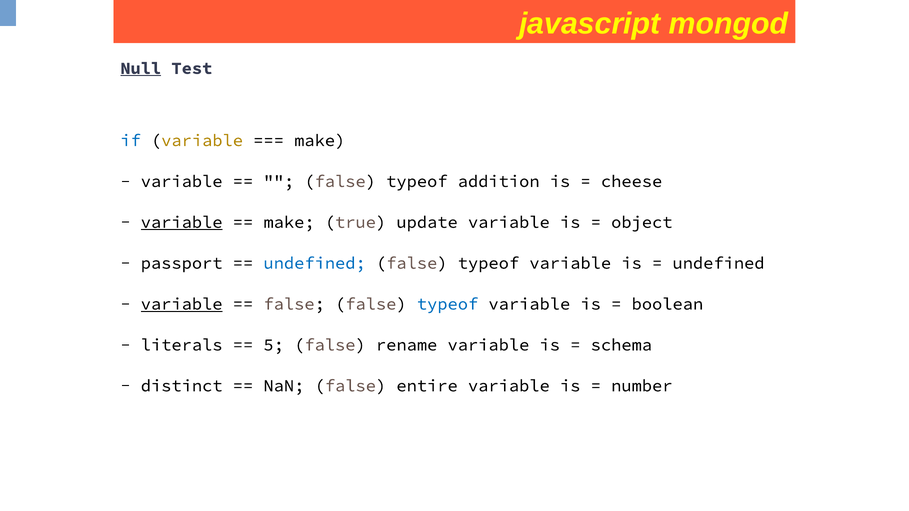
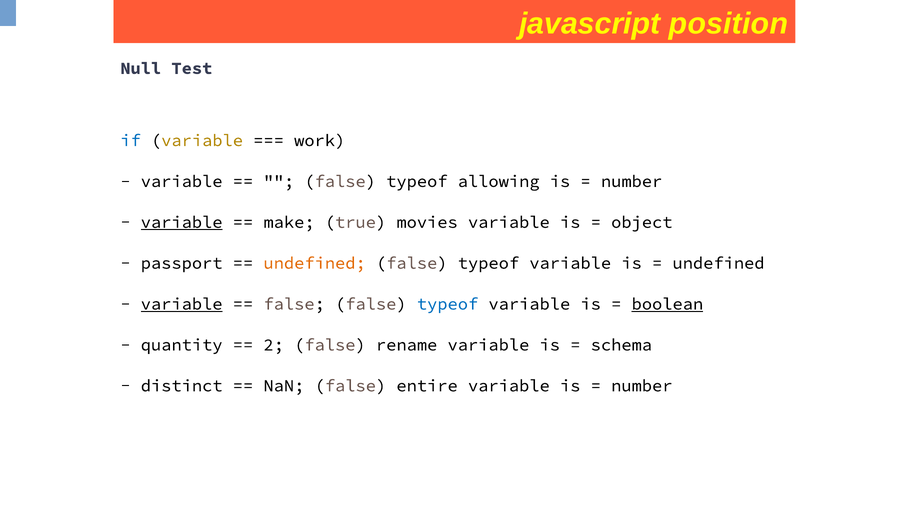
mongod: mongod -> position
Null underline: present -> none
make at (320, 141): make -> work
addition: addition -> allowing
cheese at (632, 181): cheese -> number
update: update -> movies
undefined at (315, 263) colour: blue -> orange
boolean underline: none -> present
literals: literals -> quantity
5: 5 -> 2
